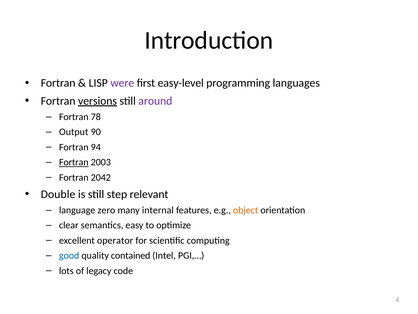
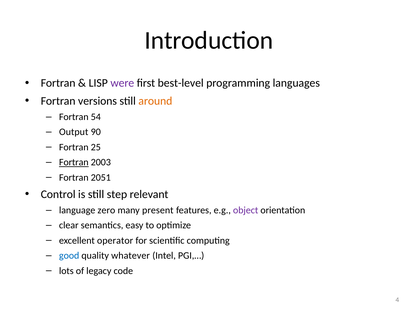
easy-level: easy-level -> best-level
versions underline: present -> none
around colour: purple -> orange
78: 78 -> 54
94: 94 -> 25
2042: 2042 -> 2051
Double: Double -> Control
internal: internal -> present
object colour: orange -> purple
contained: contained -> whatever
